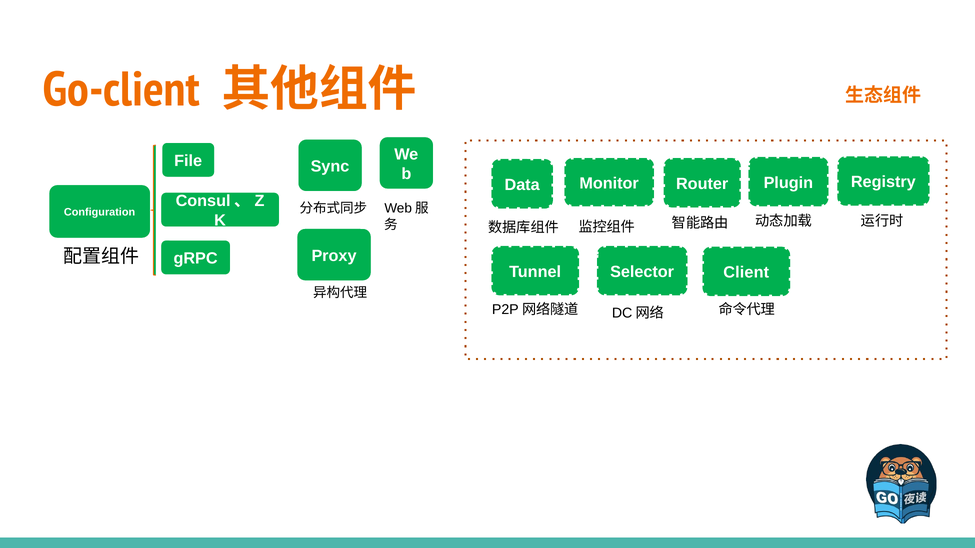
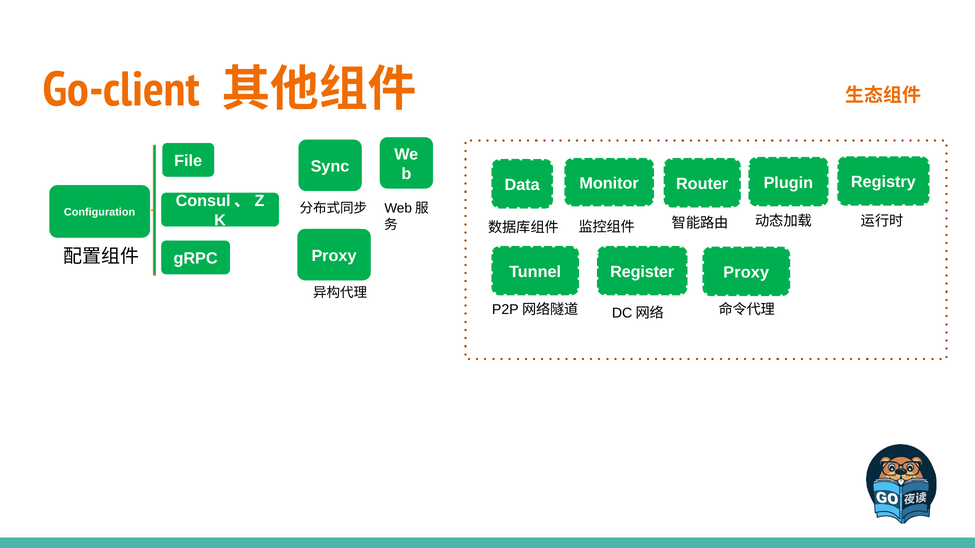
Selector: Selector -> Register
Client at (746, 273): Client -> Proxy
